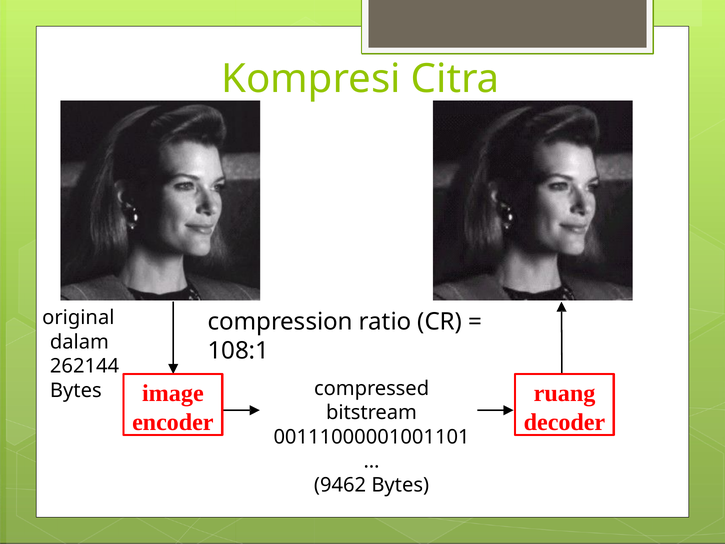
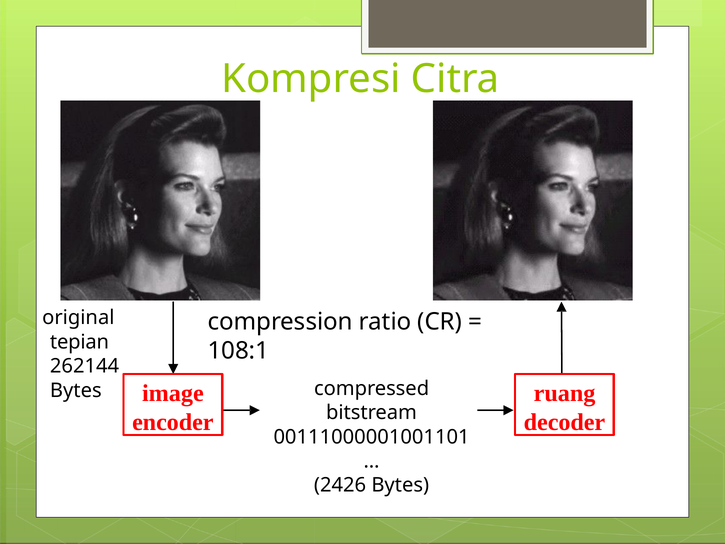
dalam: dalam -> tepian
9462: 9462 -> 2426
